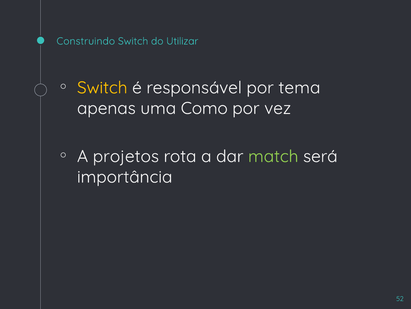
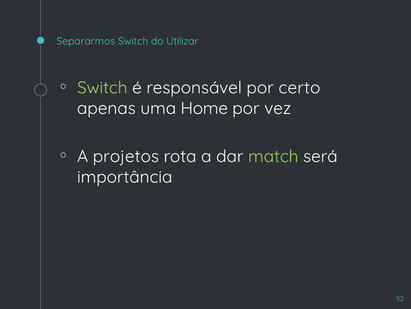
Construindo: Construindo -> Separarmos
Switch at (102, 88) colour: yellow -> light green
tema: tema -> certo
Como: Como -> Home
